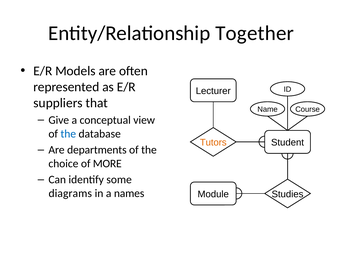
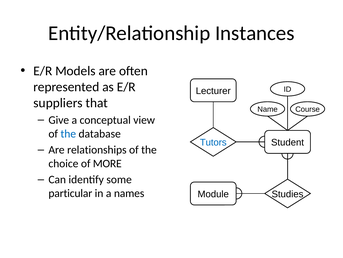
Together: Together -> Instances
Tutors colour: orange -> blue
departments: departments -> relationships
diagrams: diagrams -> particular
